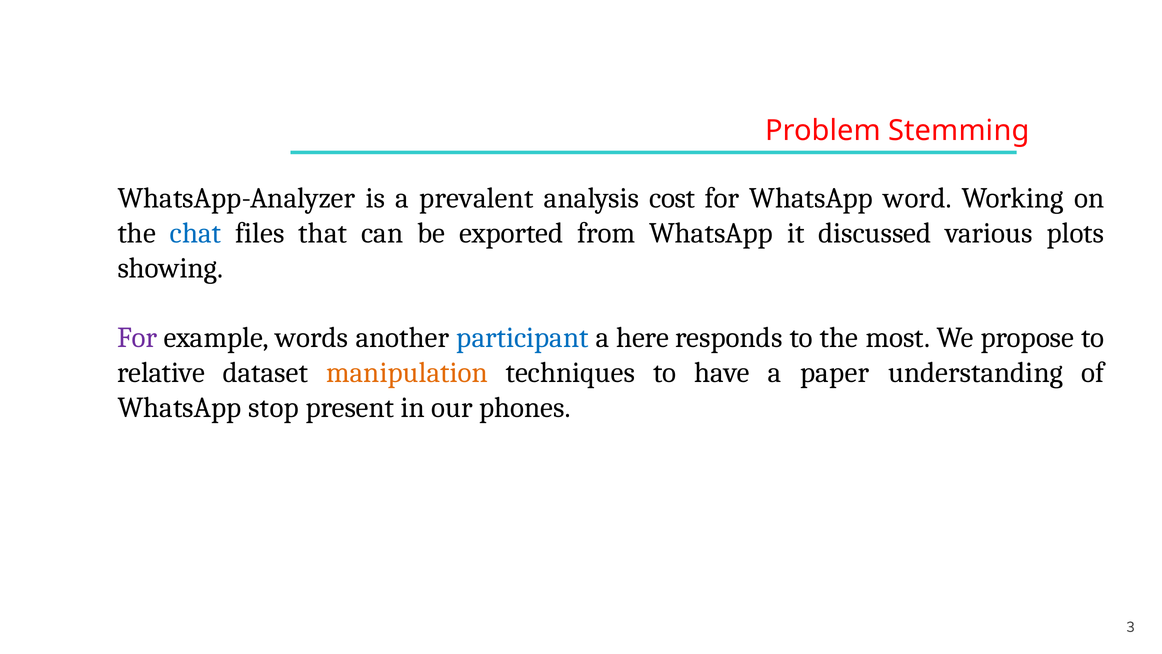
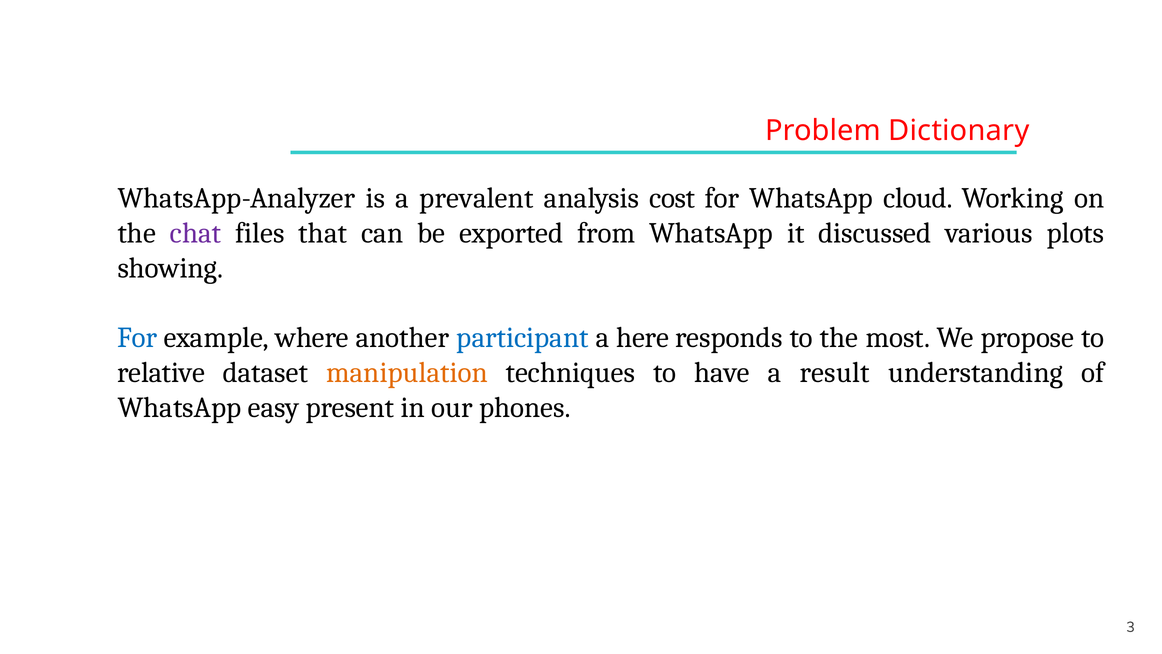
Stemming: Stemming -> Dictionary
word: word -> cloud
chat colour: blue -> purple
For at (137, 338) colour: purple -> blue
words: words -> where
paper: paper -> result
stop: stop -> easy
